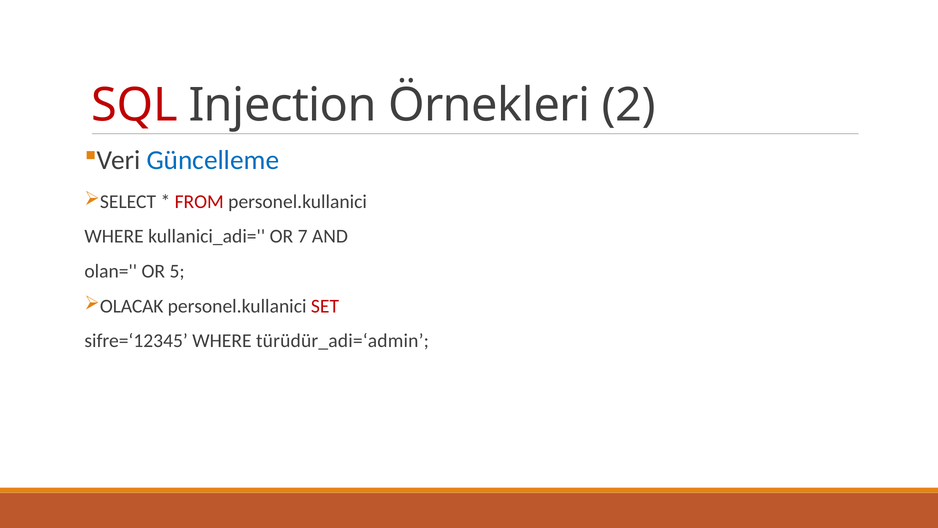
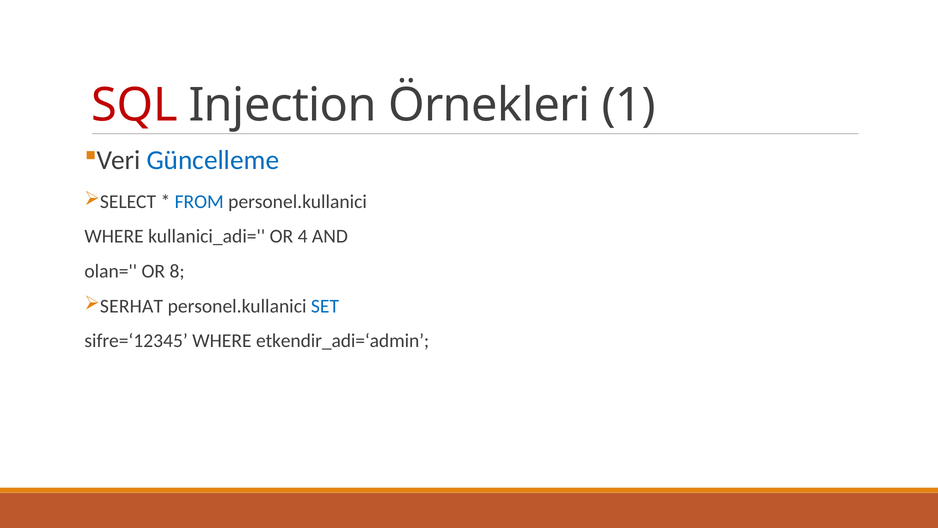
2: 2 -> 1
FROM colour: red -> blue
7: 7 -> 4
5: 5 -> 8
OLACAK: OLACAK -> SERHAT
SET colour: red -> blue
türüdür_adi=‘admin: türüdür_adi=‘admin -> etkendir_adi=‘admin
